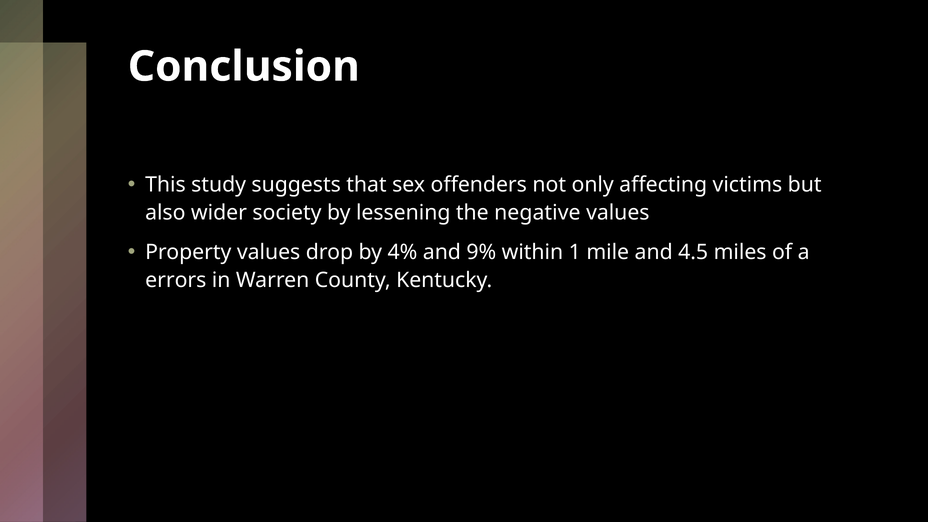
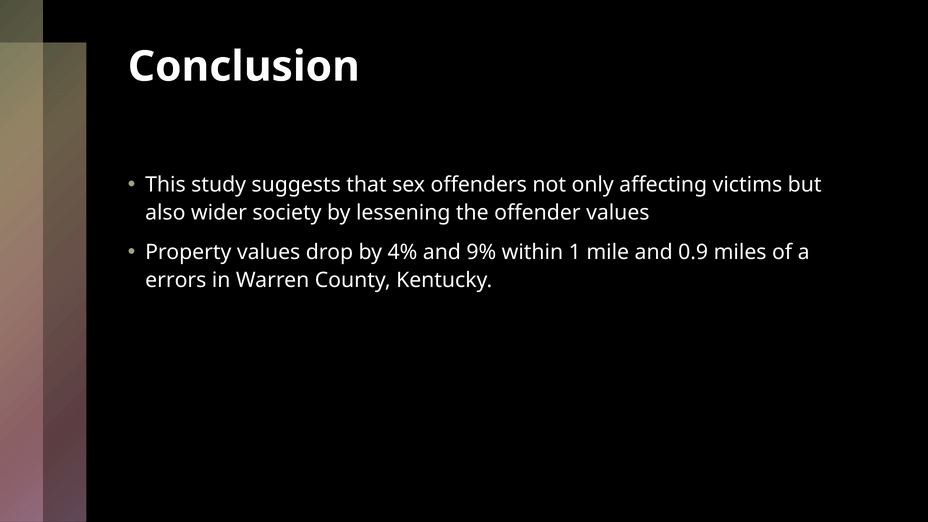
negative: negative -> offender
4.5: 4.5 -> 0.9
